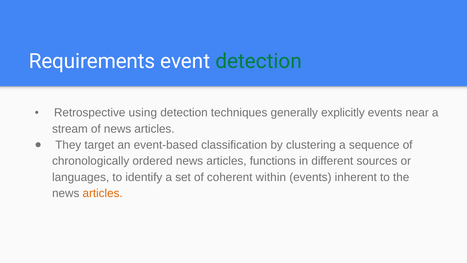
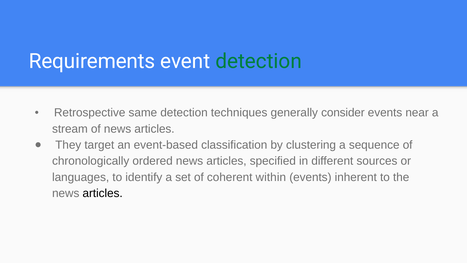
using: using -> same
explicitly: explicitly -> consider
functions: functions -> specified
articles at (103, 193) colour: orange -> black
